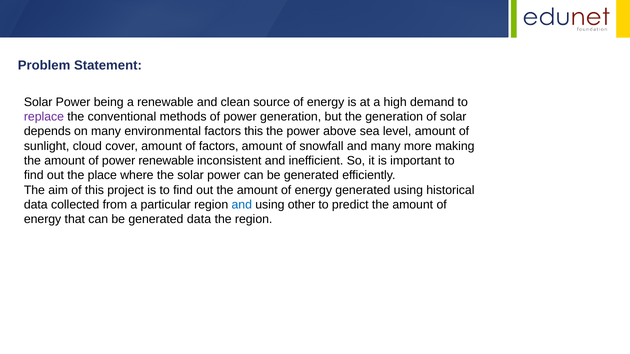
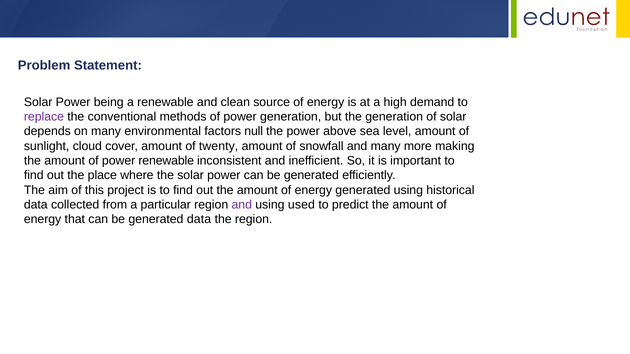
factors this: this -> null
of factors: factors -> twenty
and at (242, 205) colour: blue -> purple
other: other -> used
